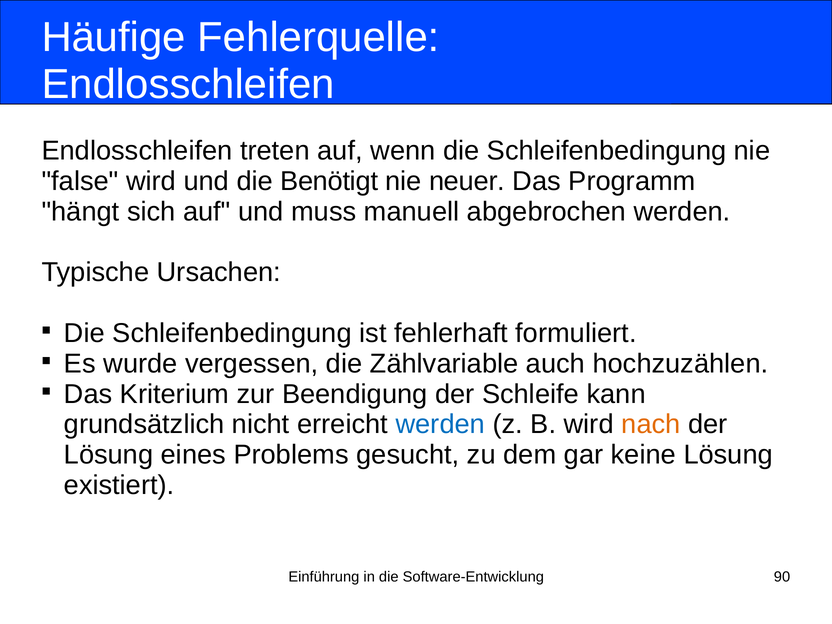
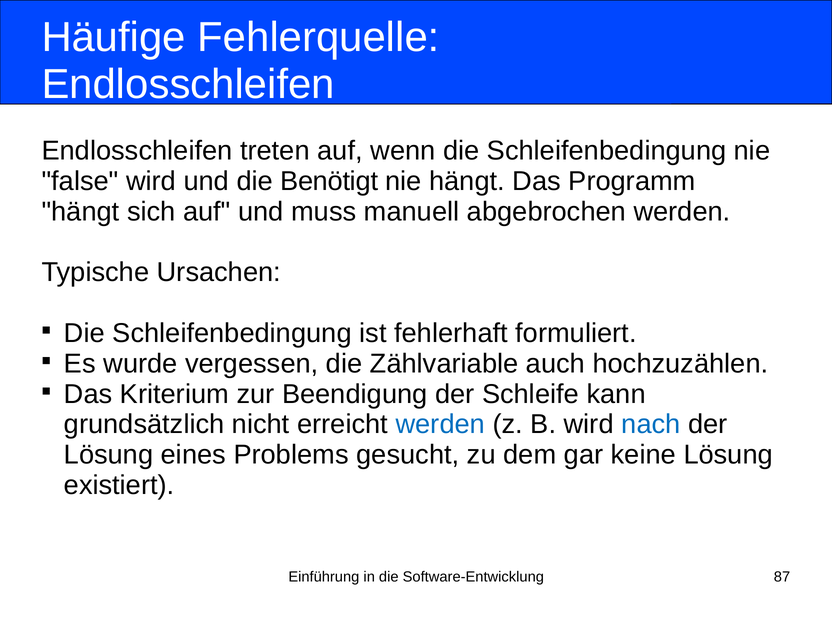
nie neuer: neuer -> hängt
nach colour: orange -> blue
90: 90 -> 87
